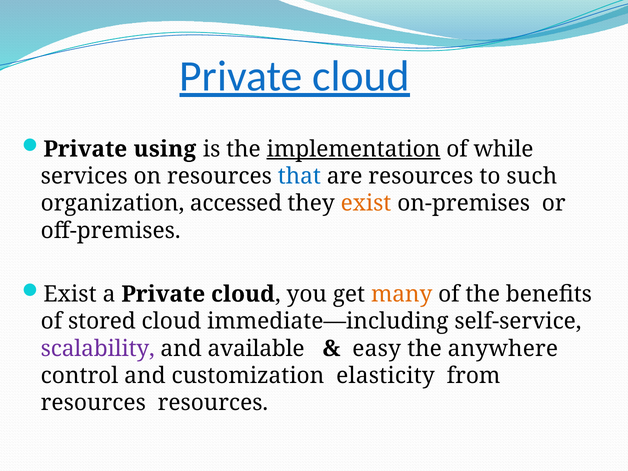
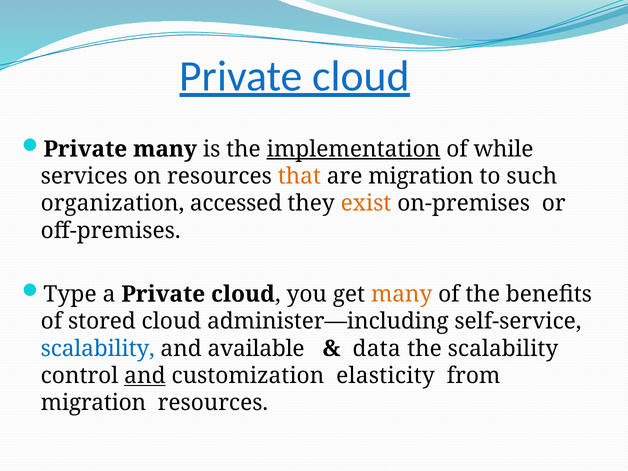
Private using: using -> many
that colour: blue -> orange
are resources: resources -> migration
Exist at (70, 294): Exist -> Type
immediate—including: immediate—including -> administer—including
scalability at (98, 349) colour: purple -> blue
easy: easy -> data
the anywhere: anywhere -> scalability
and at (145, 376) underline: none -> present
resources at (93, 403): resources -> migration
